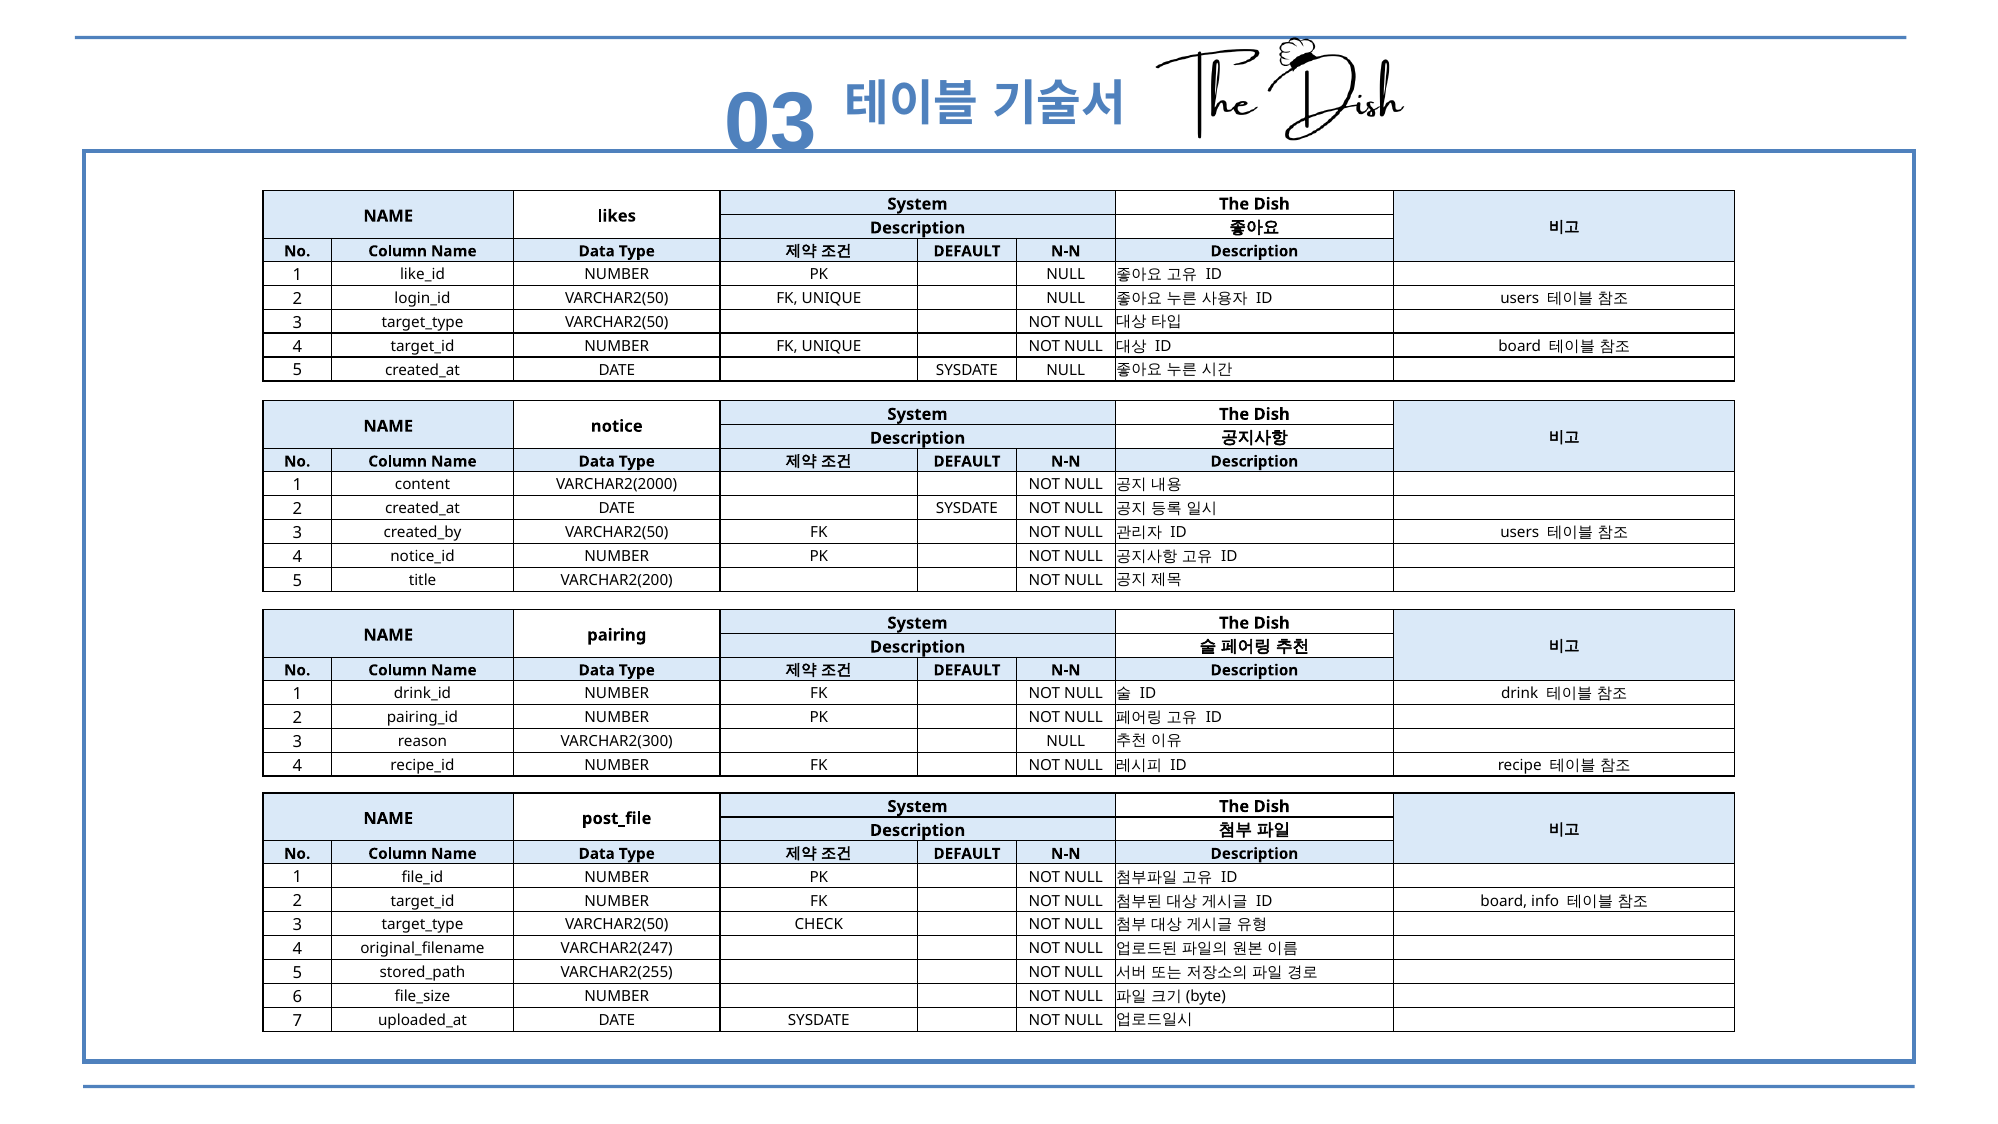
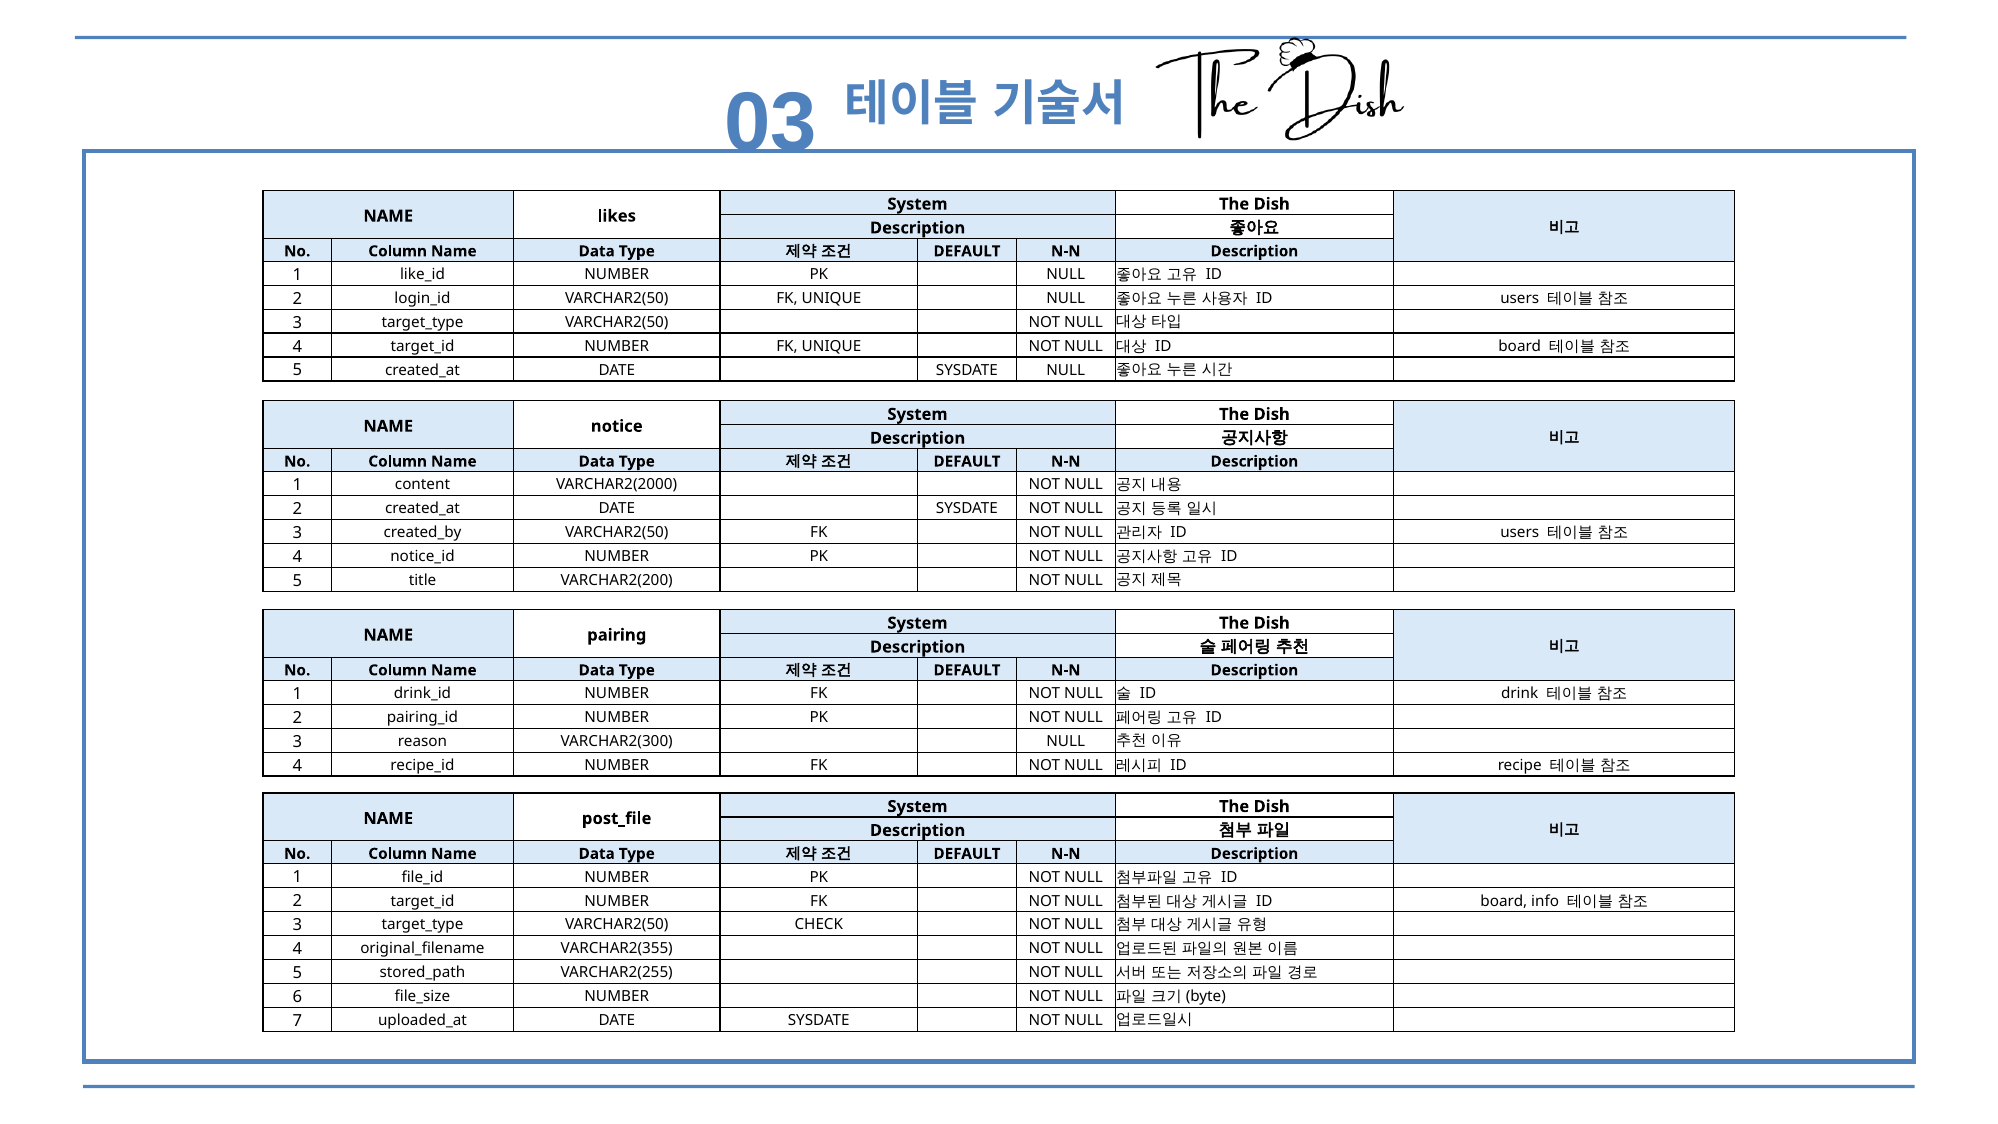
VARCHAR2(247: VARCHAR2(247 -> VARCHAR2(355
